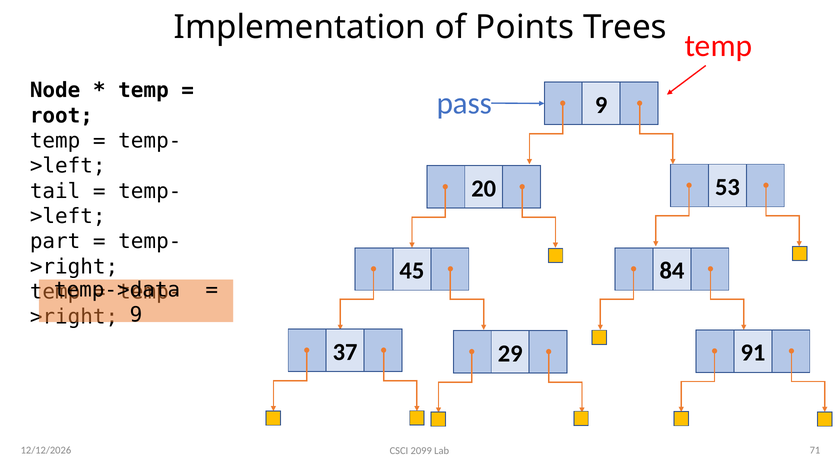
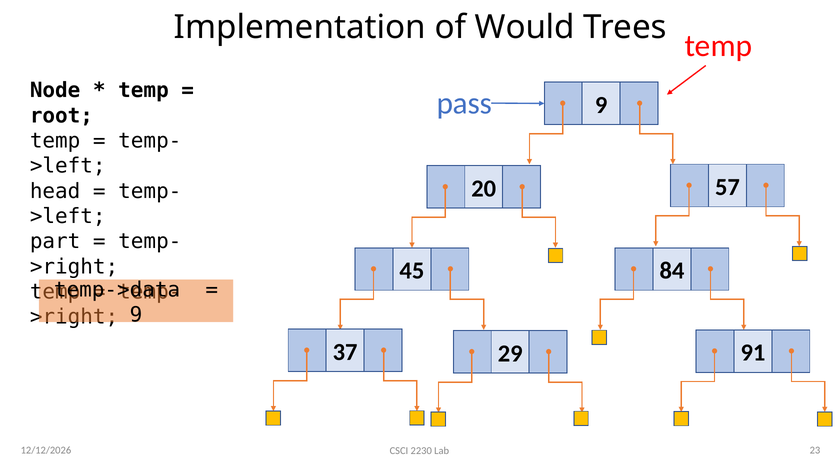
Points: Points -> Would
53: 53 -> 57
tail: tail -> head
2099: 2099 -> 2230
71: 71 -> 23
